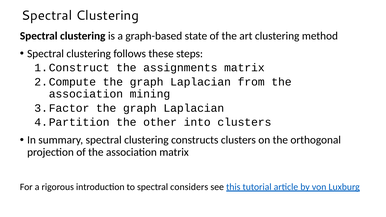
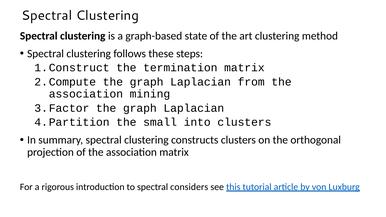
assignments: assignments -> termination
other: other -> small
